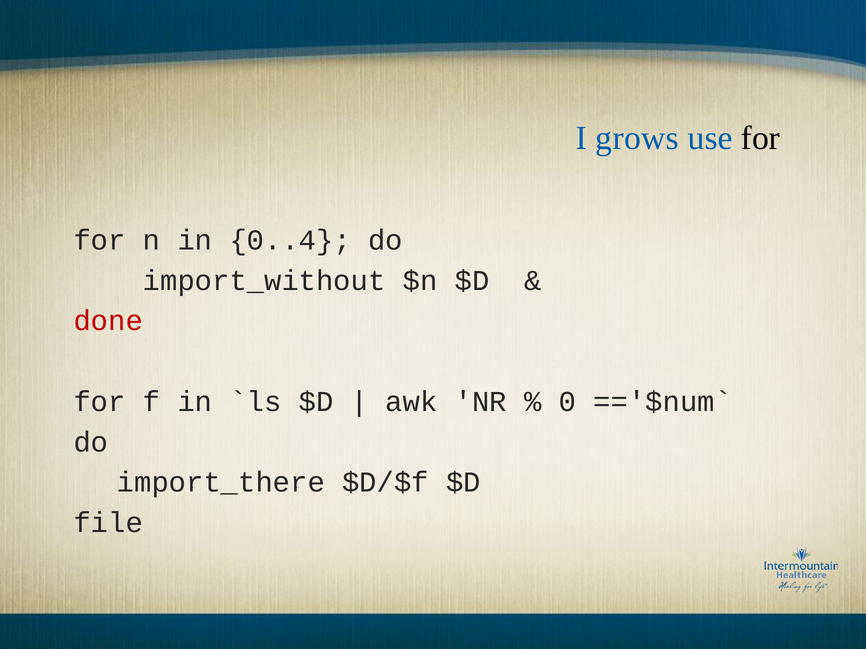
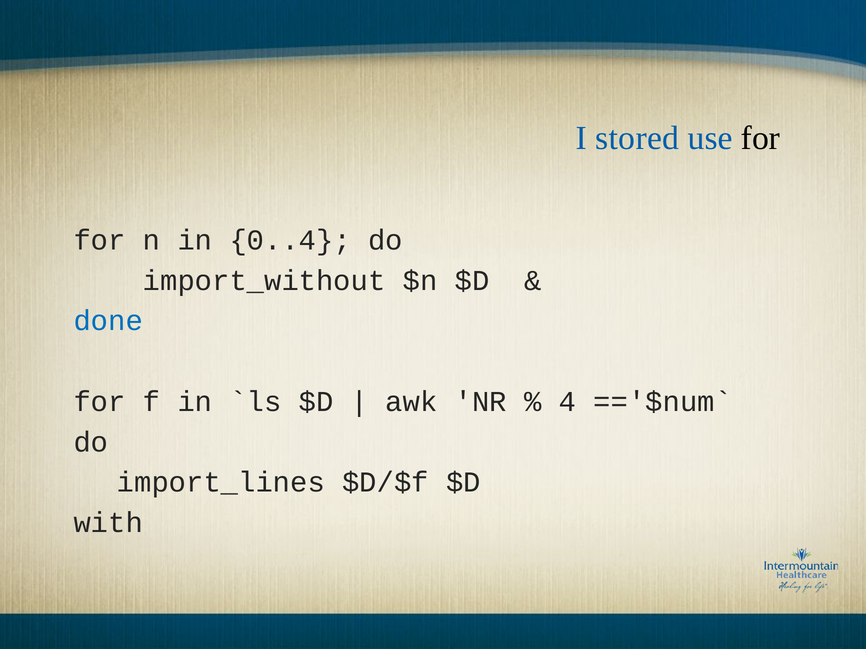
grows: grows -> stored
done colour: red -> blue
0: 0 -> 4
import_there: import_there -> import_lines
file: file -> with
